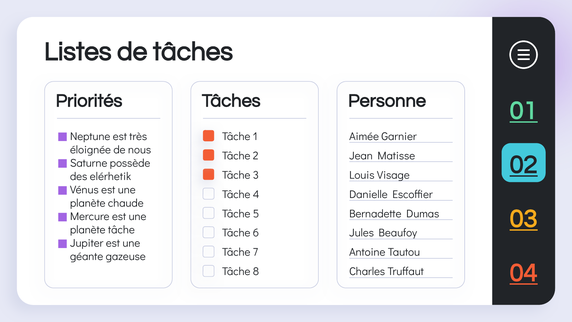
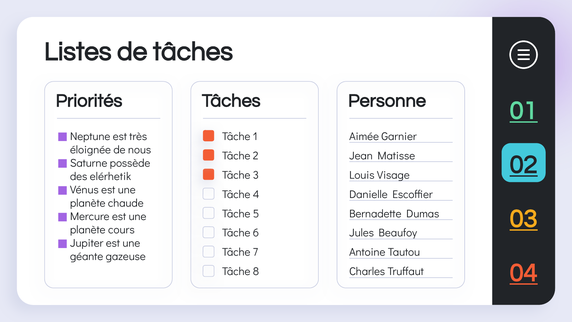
planète tâche: tâche -> cours
